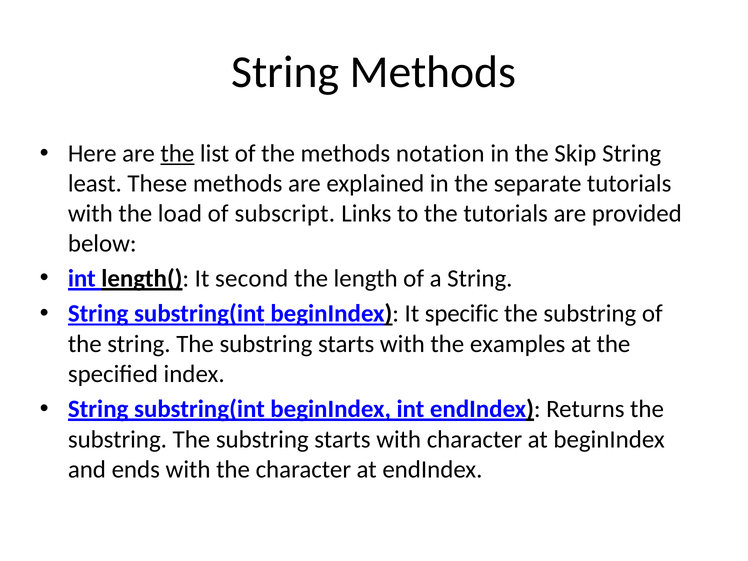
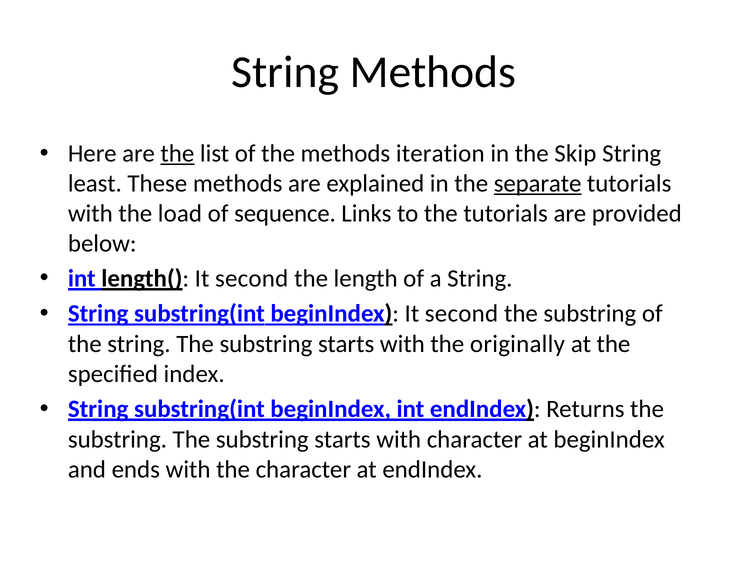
notation: notation -> iteration
separate underline: none -> present
subscript: subscript -> sequence
beginIndex It specific: specific -> second
examples: examples -> originally
